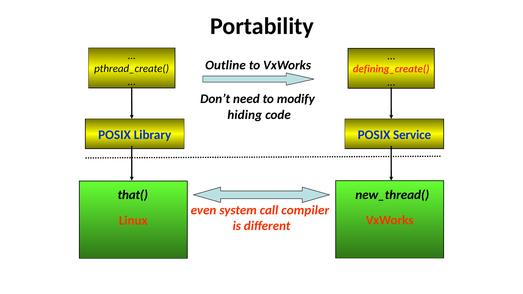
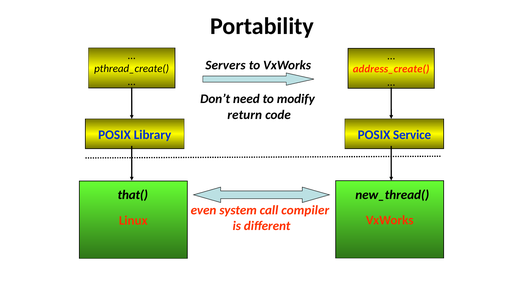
Outline: Outline -> Servers
defining_create(: defining_create( -> address_create(
hiding: hiding -> return
